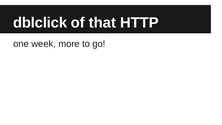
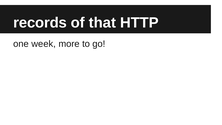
dblclick: dblclick -> records
